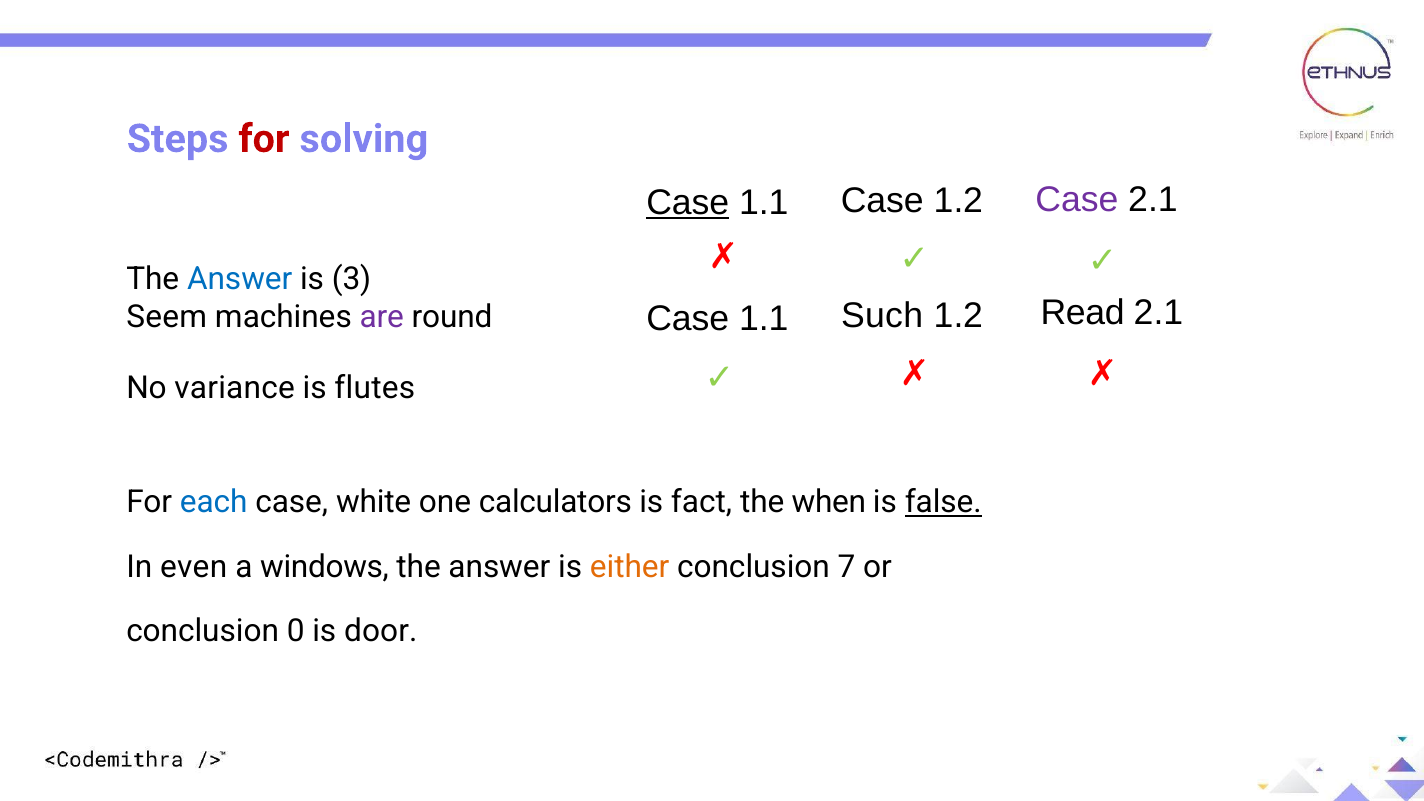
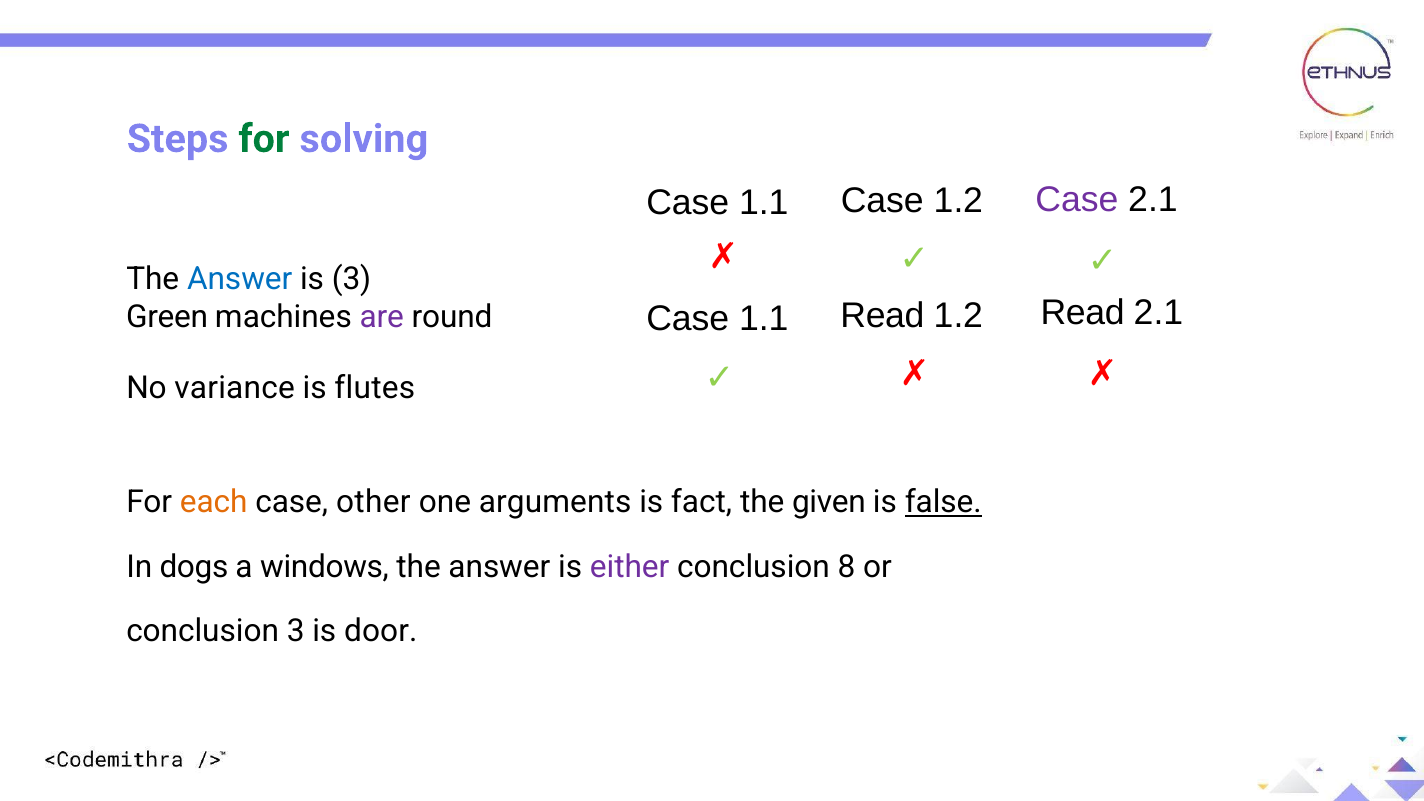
for at (264, 139) colour: red -> green
Case at (688, 203) underline: present -> none
1.1 Such: Such -> Read
Seem: Seem -> Green
each colour: blue -> orange
white: white -> other
calculators: calculators -> arguments
when: when -> given
even: even -> dogs
either colour: orange -> purple
7: 7 -> 8
conclusion 0: 0 -> 3
